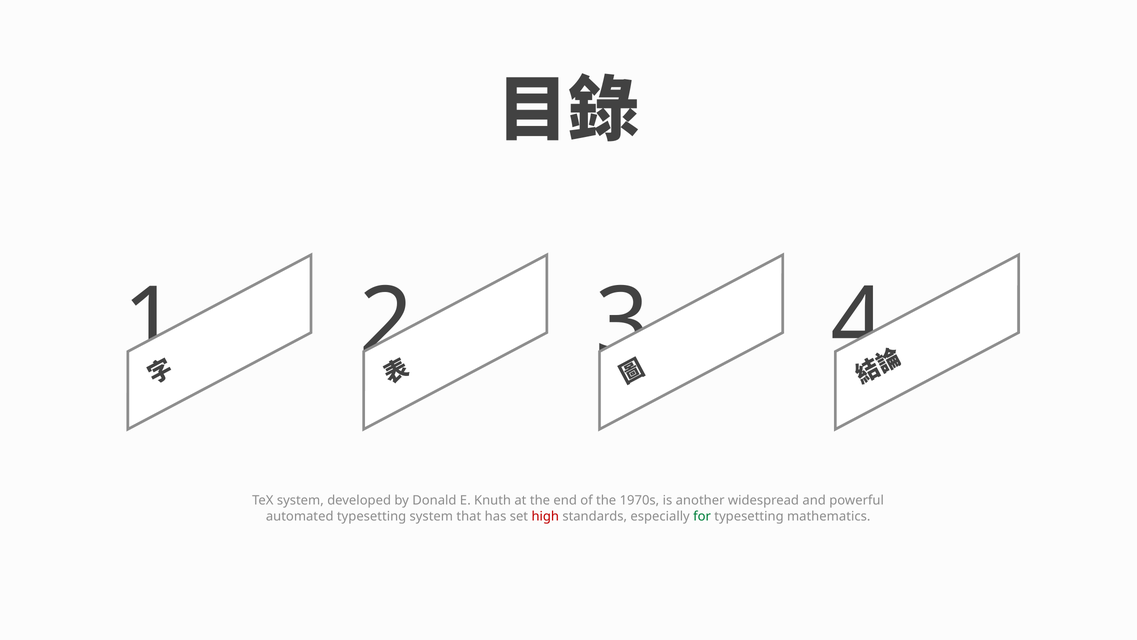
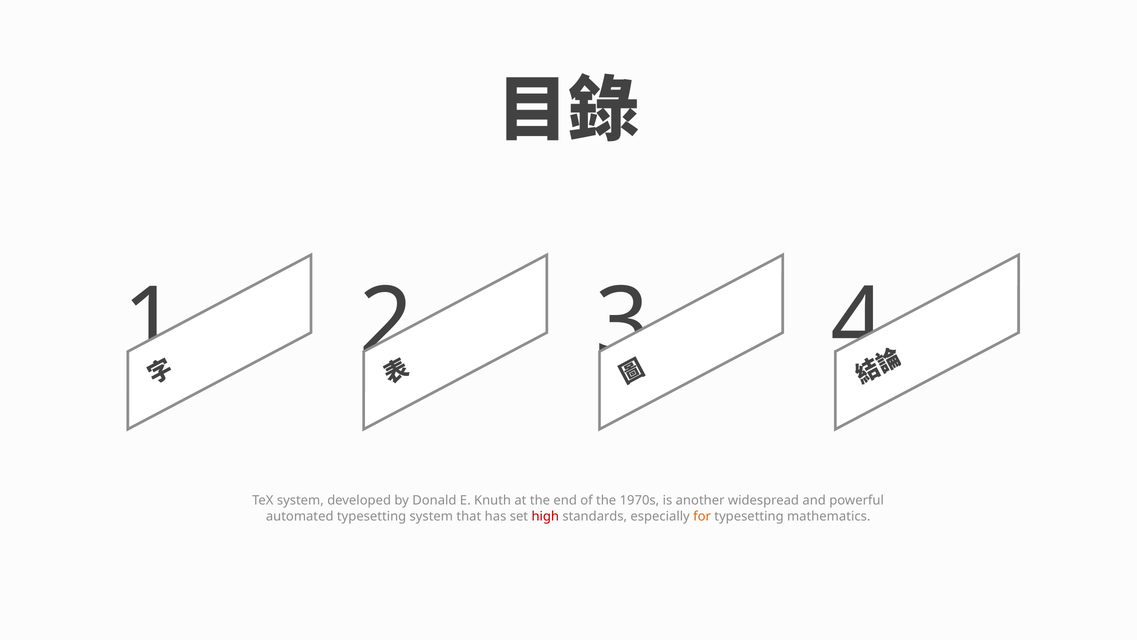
for colour: green -> orange
